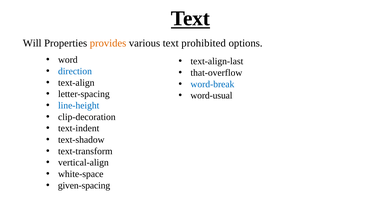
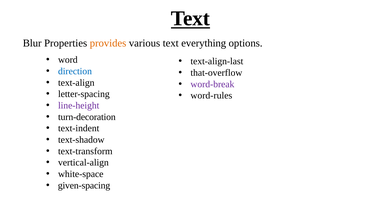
Will: Will -> Blur
prohibited: prohibited -> everything
word-break colour: blue -> purple
word-usual: word-usual -> word-rules
line-height colour: blue -> purple
clip-decoration: clip-decoration -> turn-decoration
